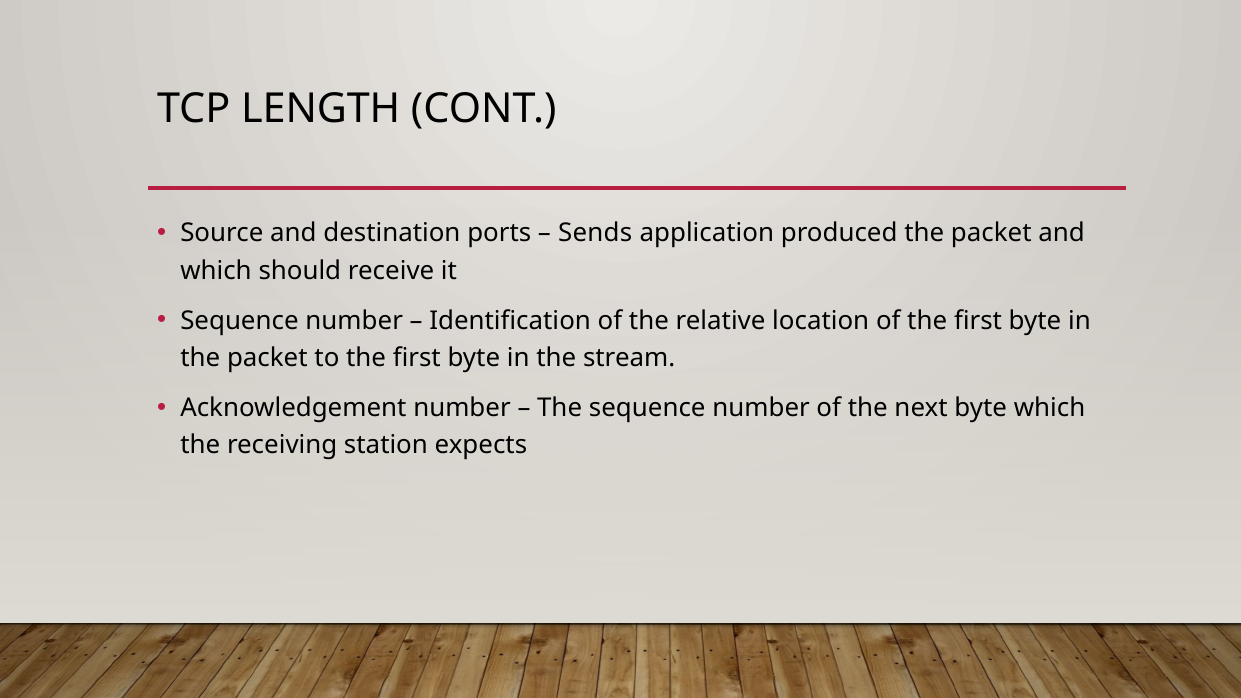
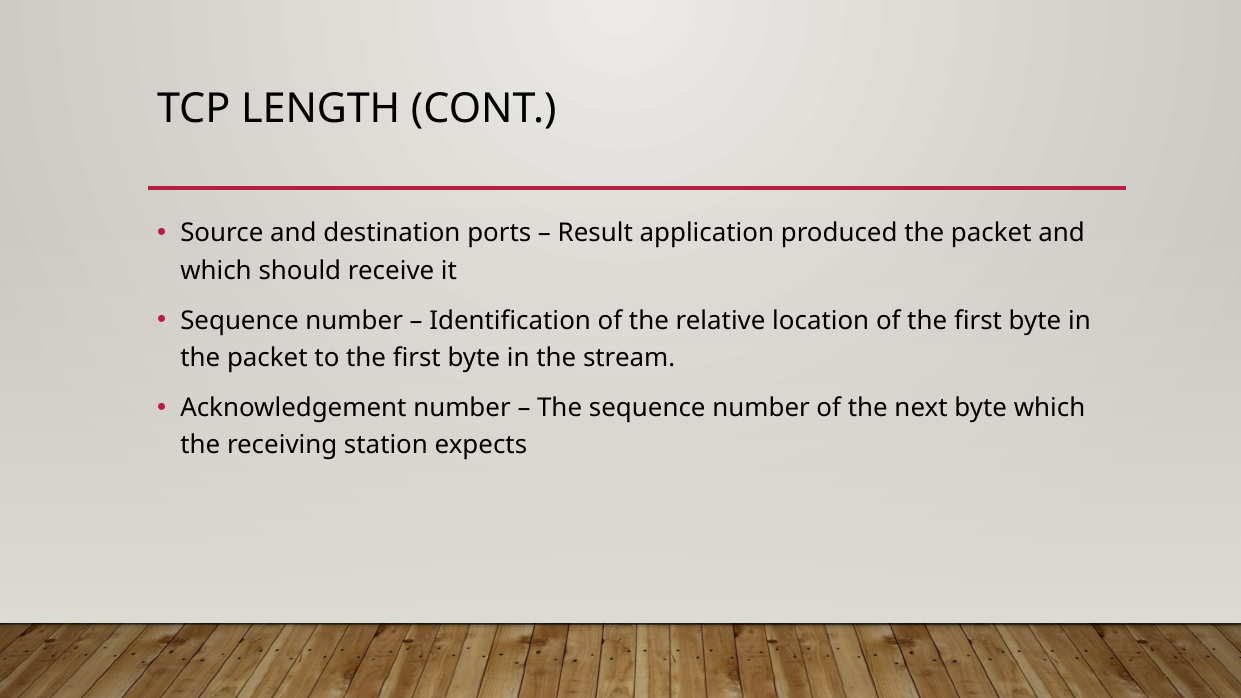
Sends: Sends -> Result
